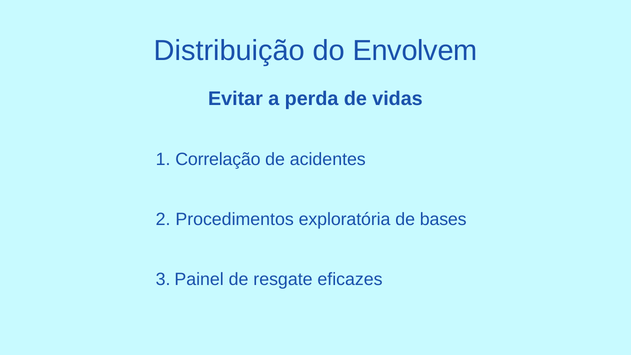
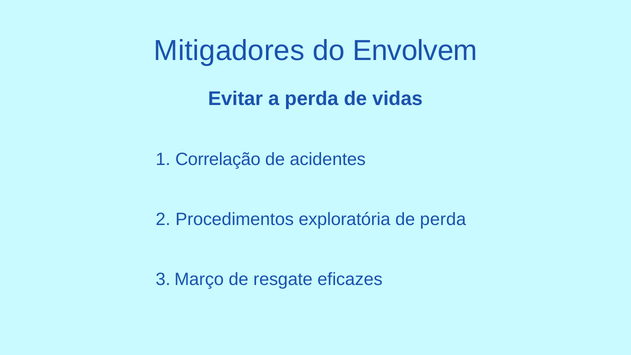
Distribuição: Distribuição -> Mitigadores
de bases: bases -> perda
Painel: Painel -> Março
